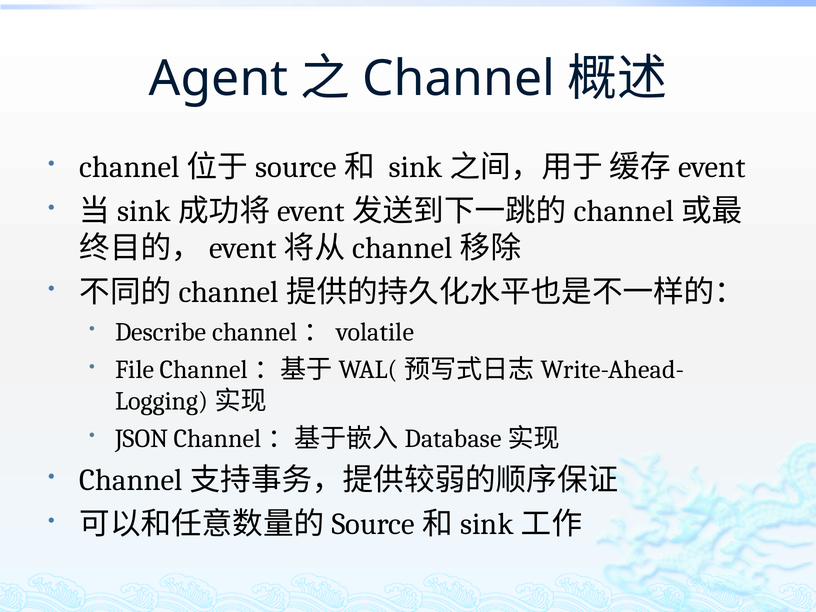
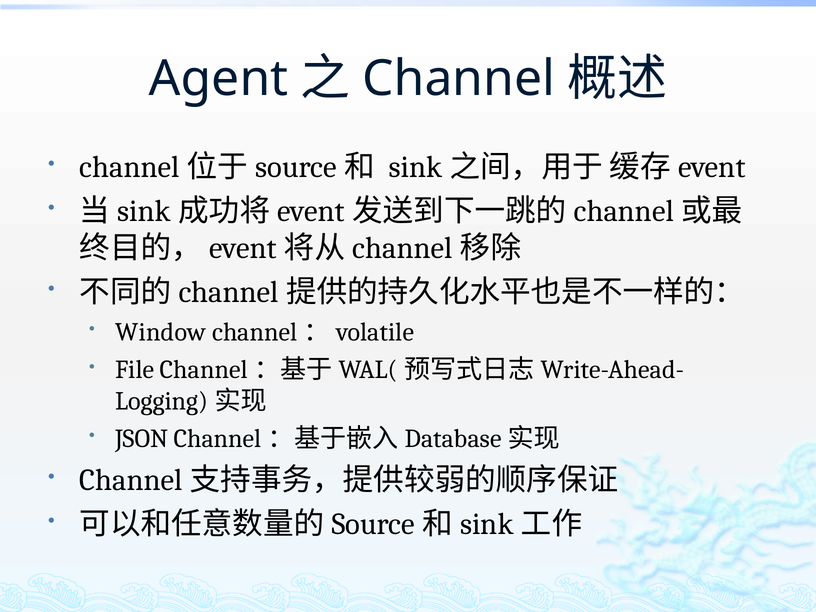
Describe: Describe -> Window
